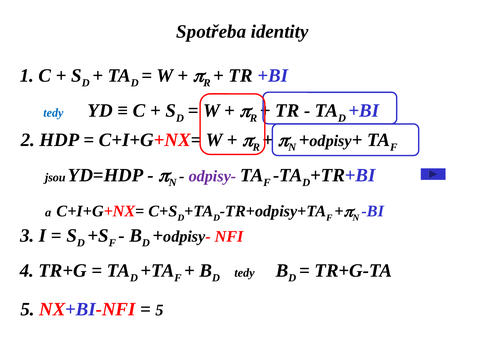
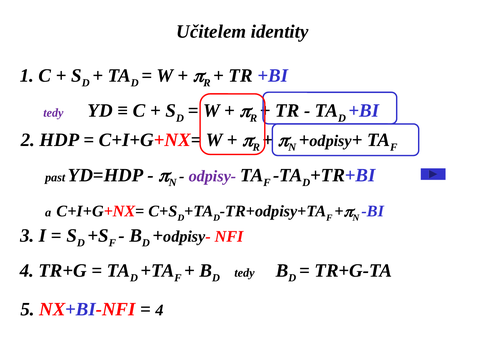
Spotřeba: Spotřeba -> Učitelem
tedy at (53, 113) colour: blue -> purple
jsou: jsou -> past
5 at (160, 310): 5 -> 4
